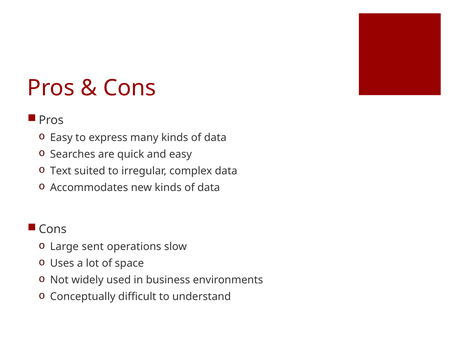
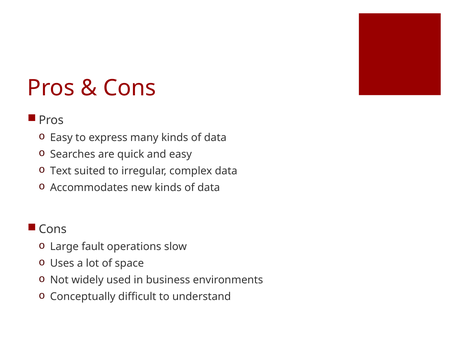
sent: sent -> fault
